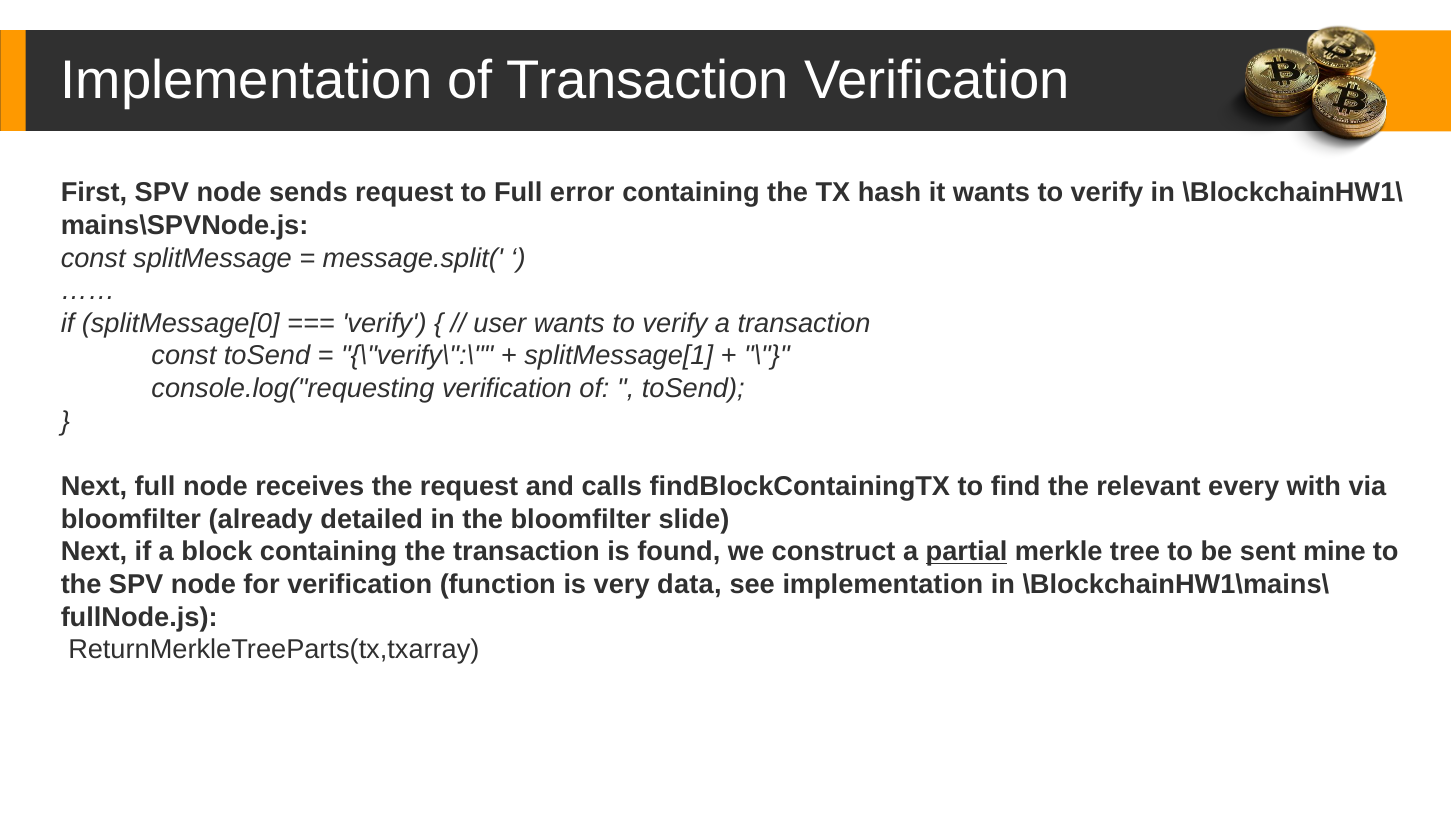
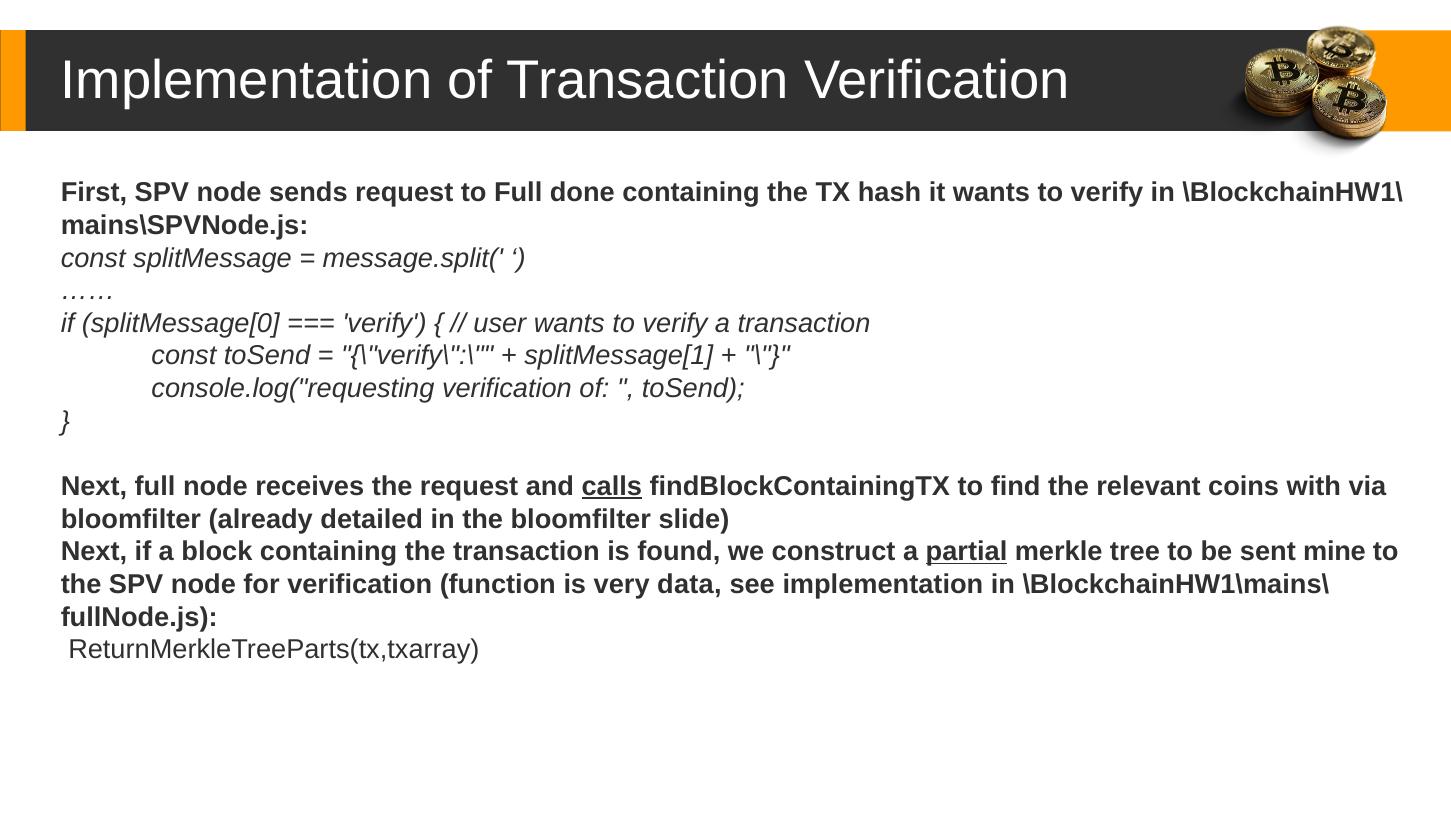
error: error -> done
calls underline: none -> present
every: every -> coins
